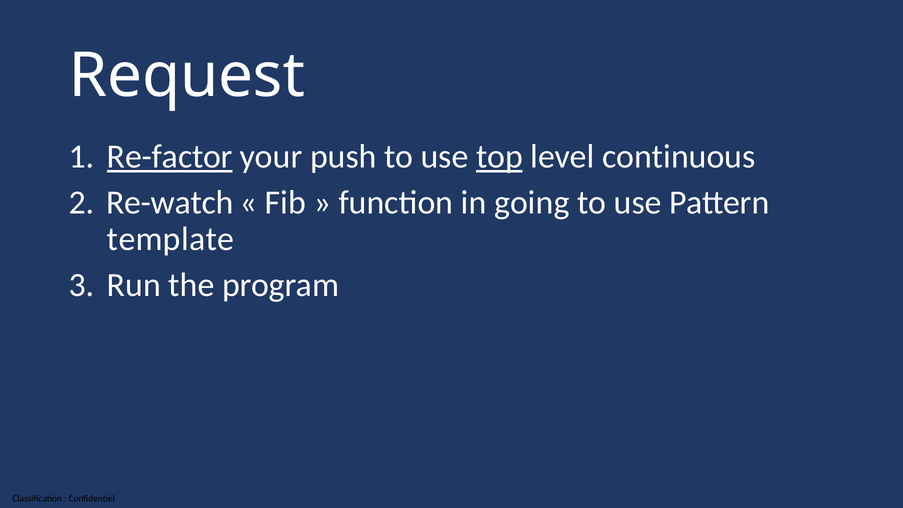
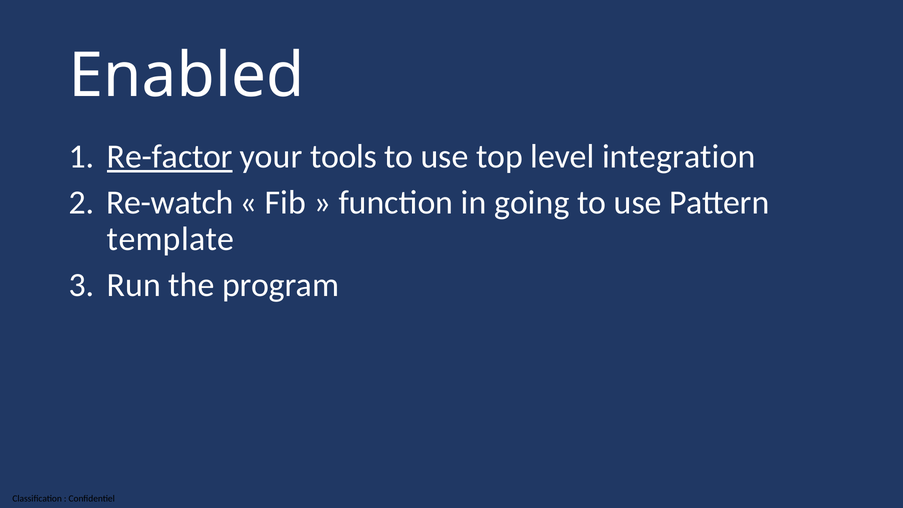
Request: Request -> Enabled
push: push -> tools
top underline: present -> none
continuous: continuous -> integration
